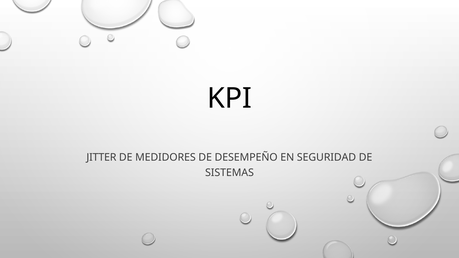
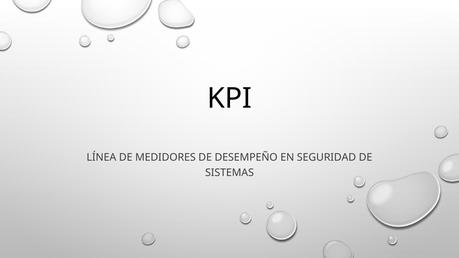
JITTER: JITTER -> LÍNEA
